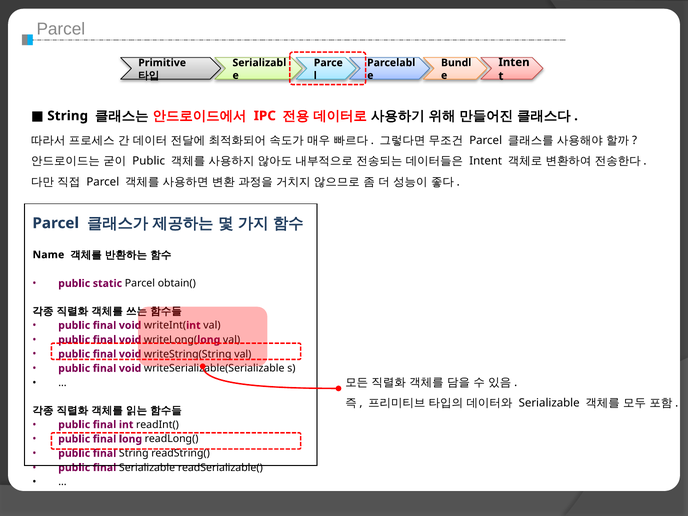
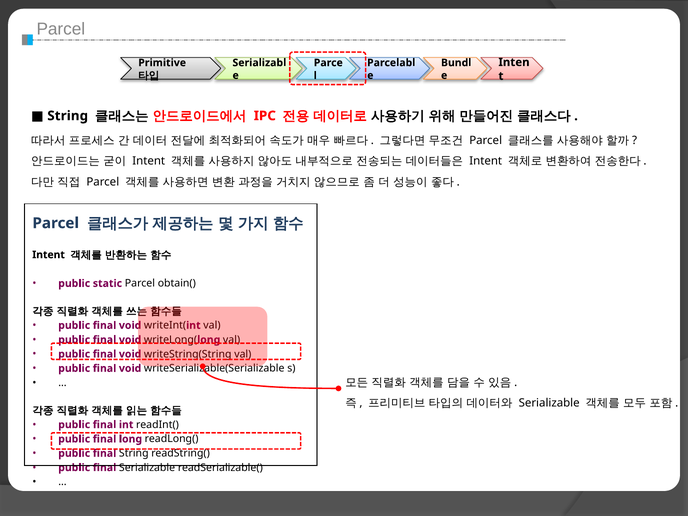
Public at (149, 161): Public -> Intent
Name at (48, 255): Name -> Intent
